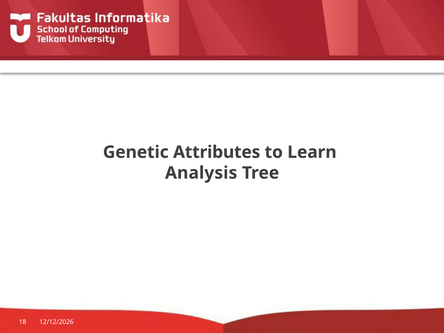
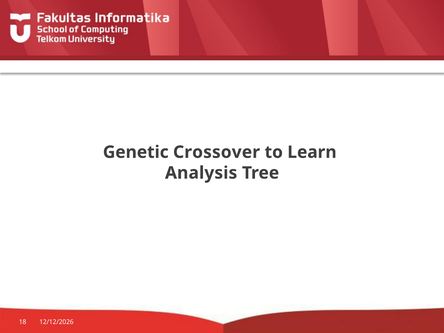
Attributes: Attributes -> Crossover
